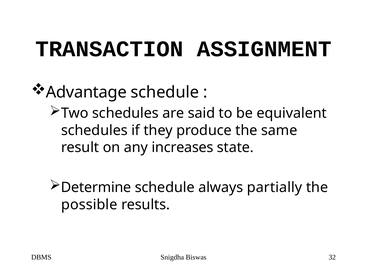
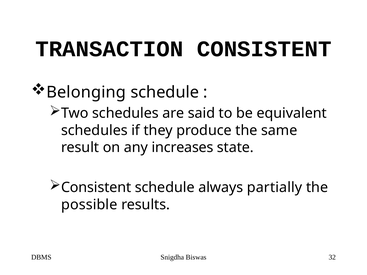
TRANSACTION ASSIGNMENT: ASSIGNMENT -> CONSISTENT
Advantage: Advantage -> Belonging
Determine at (96, 188): Determine -> Consistent
